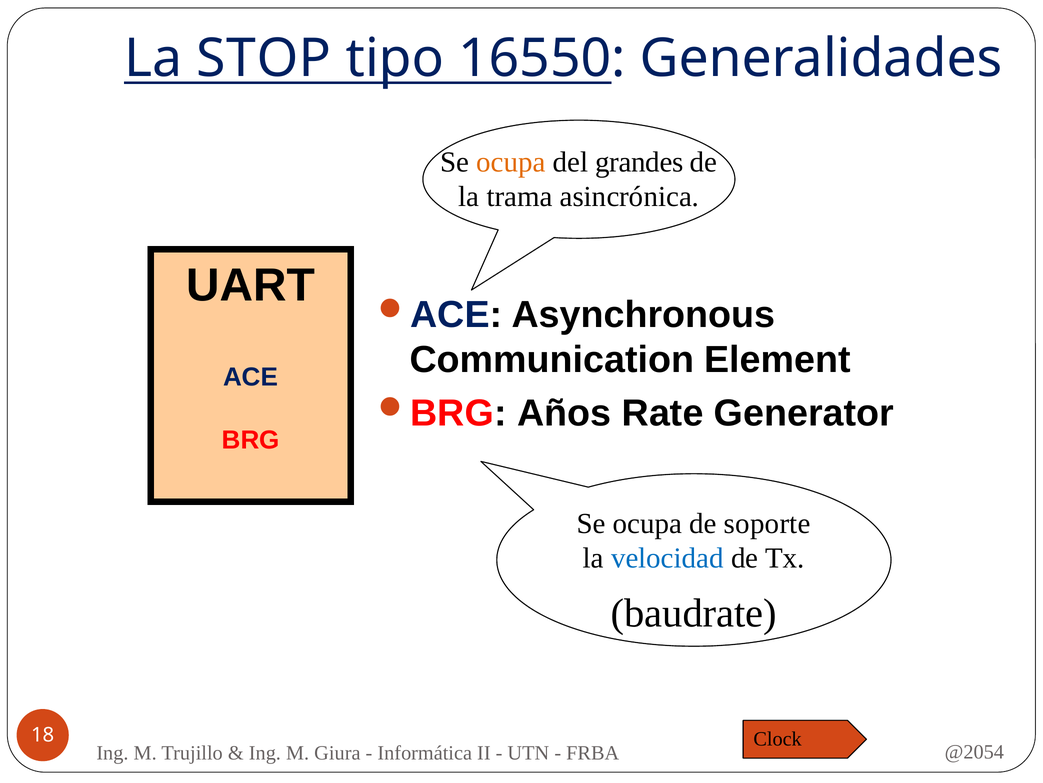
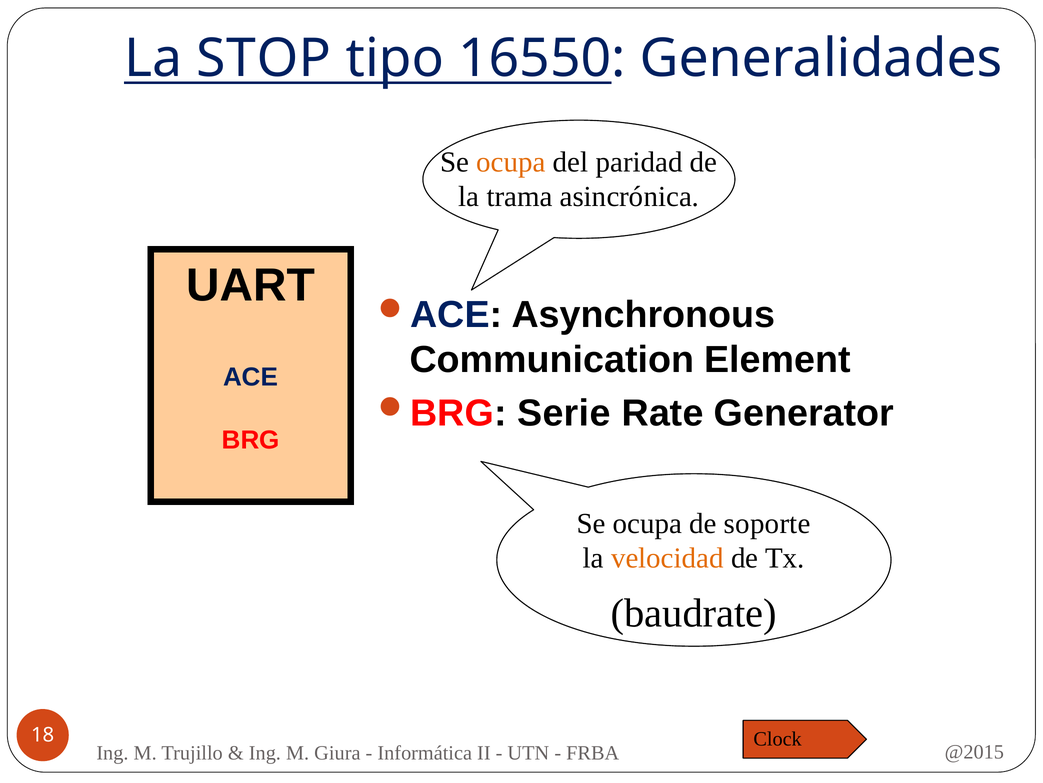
grandes: grandes -> paridad
Años: Años -> Serie
velocidad colour: blue -> orange
@2054: @2054 -> @2015
